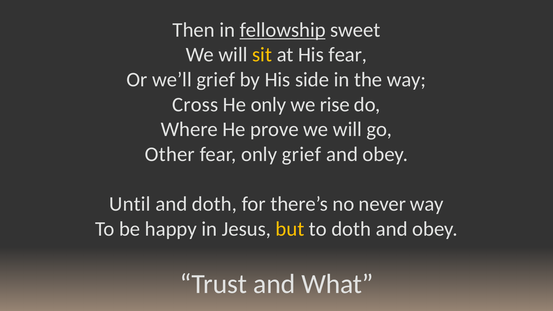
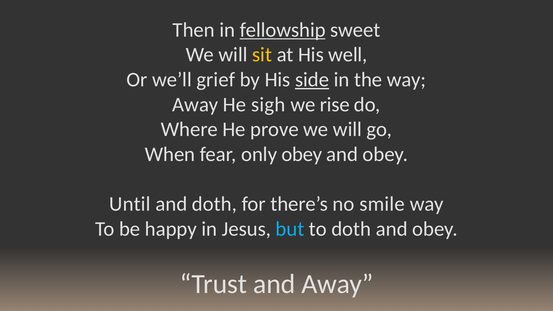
His fear: fear -> well
side underline: none -> present
Cross at (195, 105): Cross -> Away
He only: only -> sigh
Other: Other -> When
only grief: grief -> obey
never: never -> smile
but colour: yellow -> light blue
and What: What -> Away
